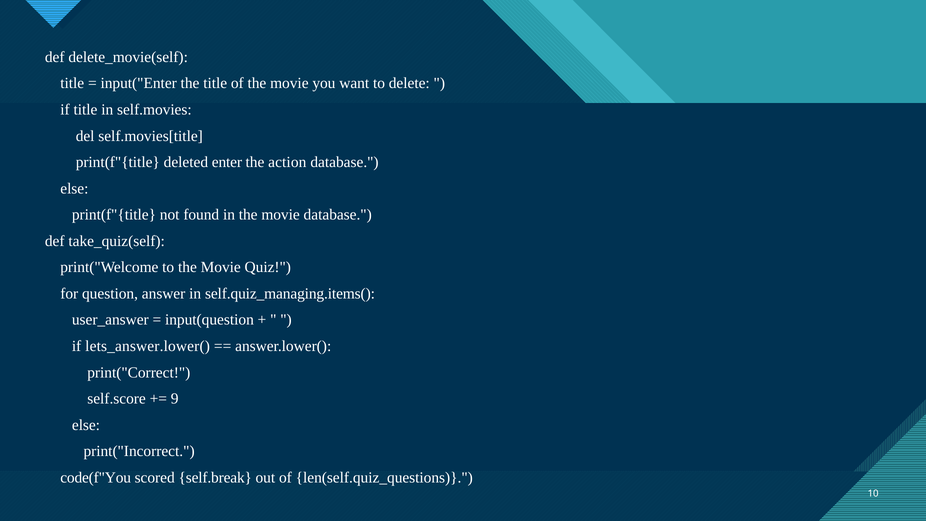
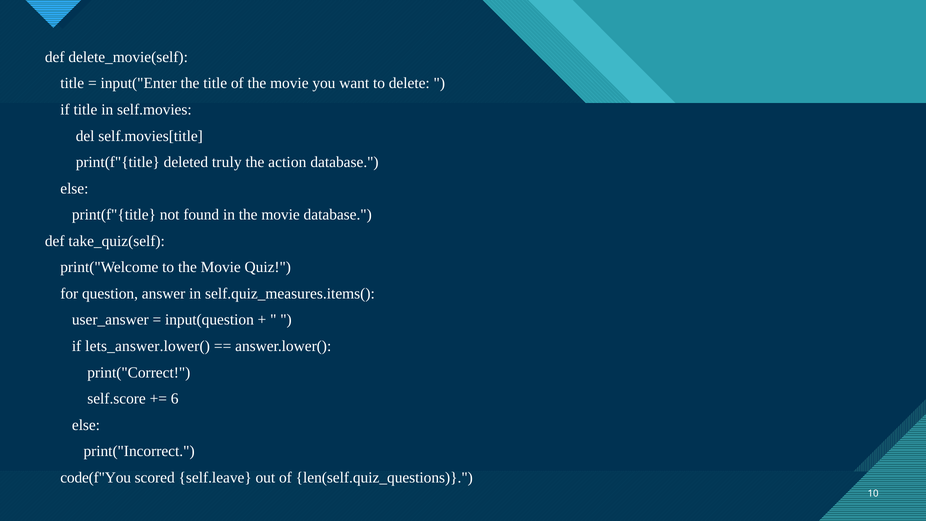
enter: enter -> truly
self.quiz_managing.items(: self.quiz_managing.items( -> self.quiz_measures.items(
9: 9 -> 6
self.break: self.break -> self.leave
